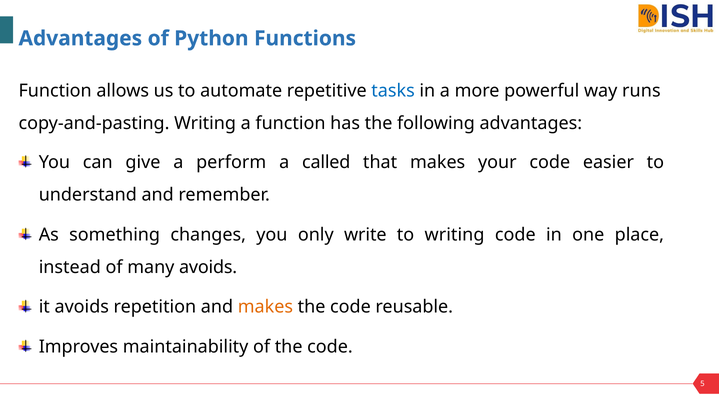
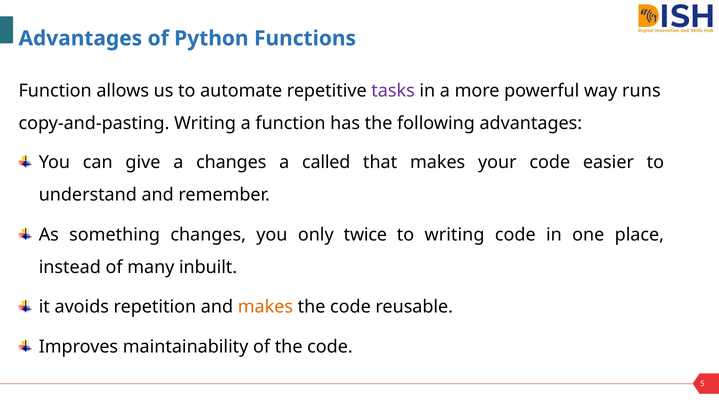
tasks colour: blue -> purple
a perform: perform -> changes
write: write -> twice
many avoids: avoids -> inbuilt
